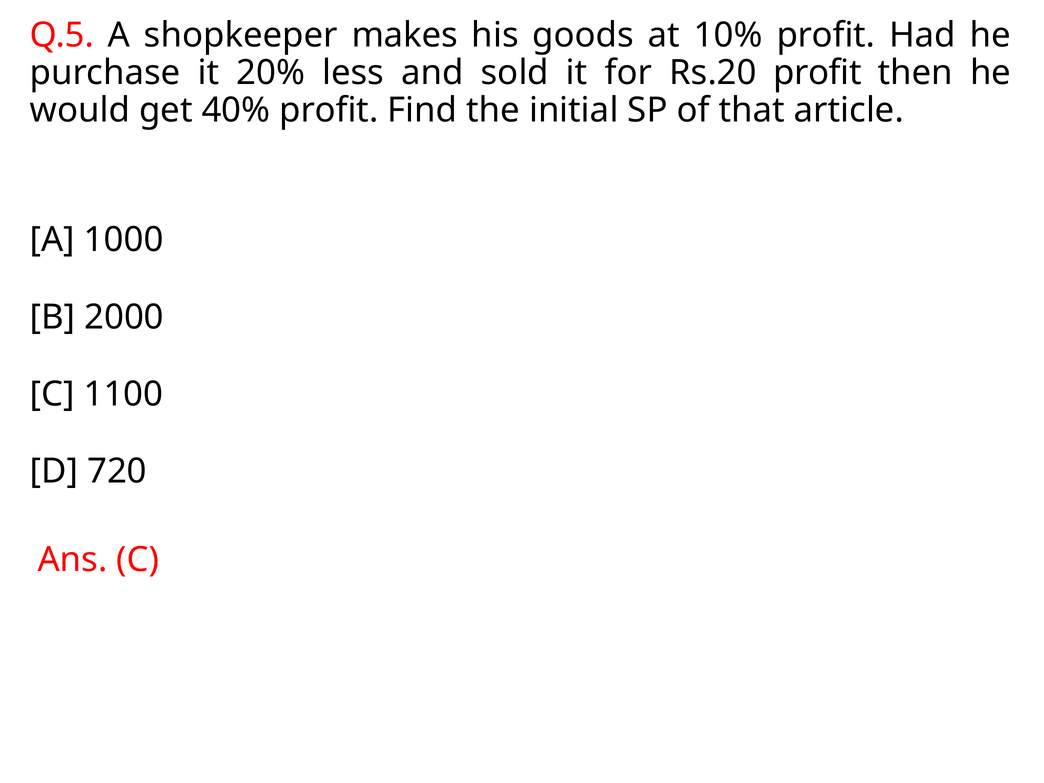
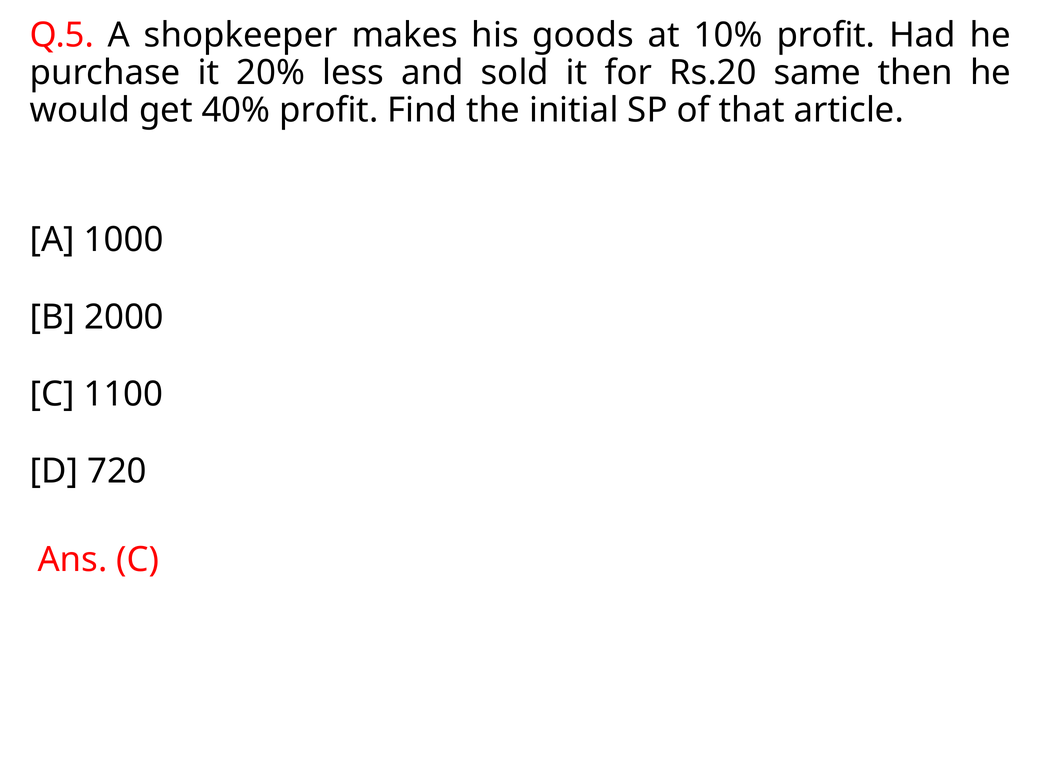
Rs.20 profit: profit -> same
